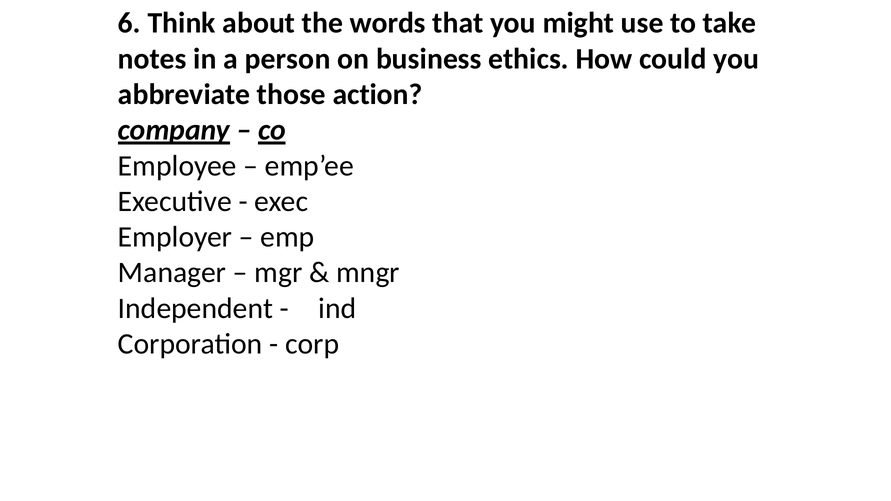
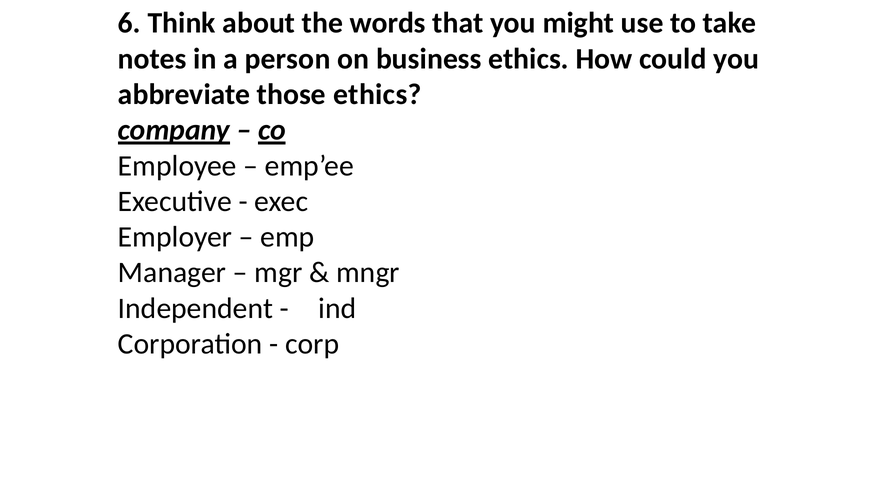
those action: action -> ethics
